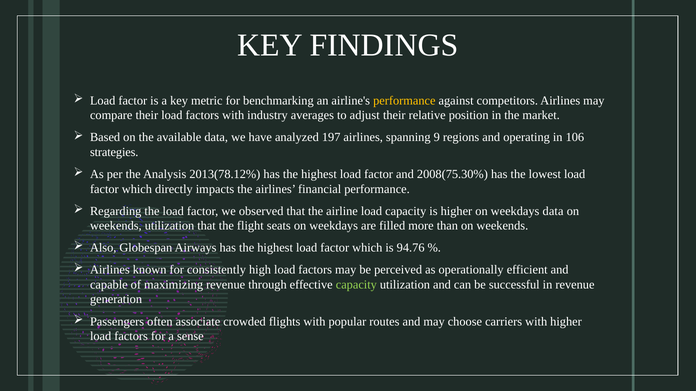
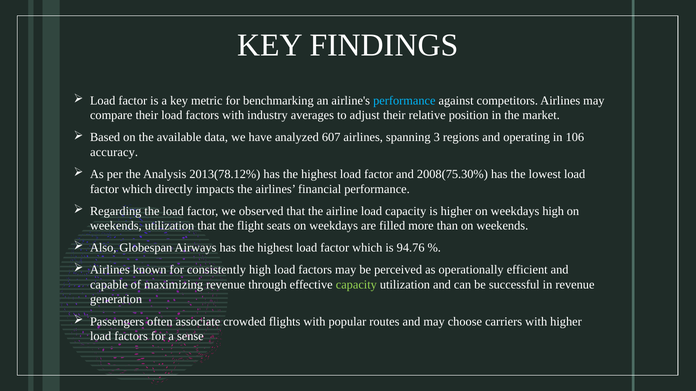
performance at (404, 101) colour: yellow -> light blue
197: 197 -> 607
9: 9 -> 3
strategies: strategies -> accuracy
weekdays data: data -> high
